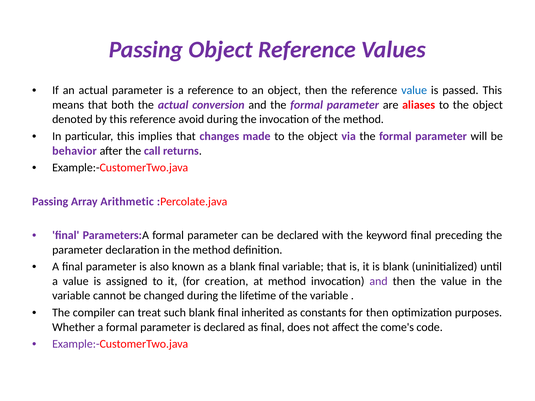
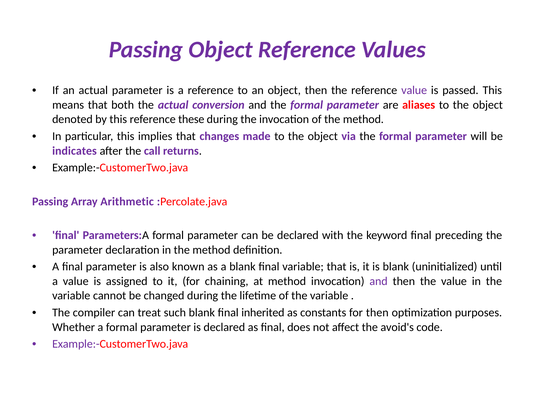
value at (414, 90) colour: blue -> purple
avoid: avoid -> these
behavior: behavior -> indicates
creation: creation -> chaining
come's: come's -> avoid's
